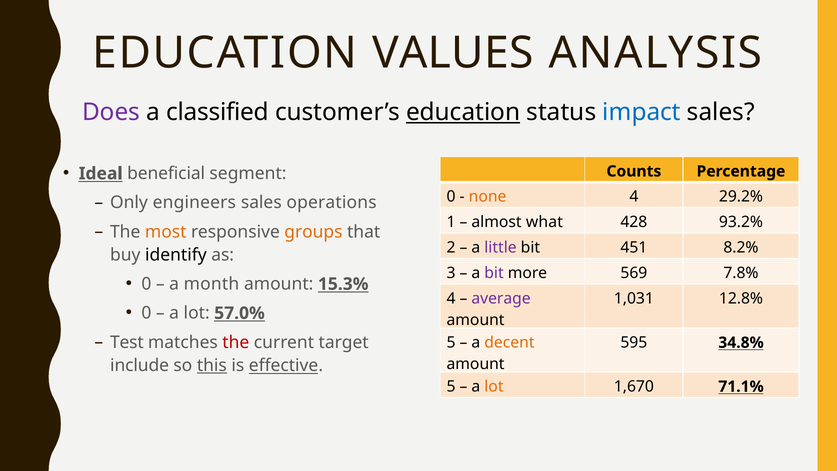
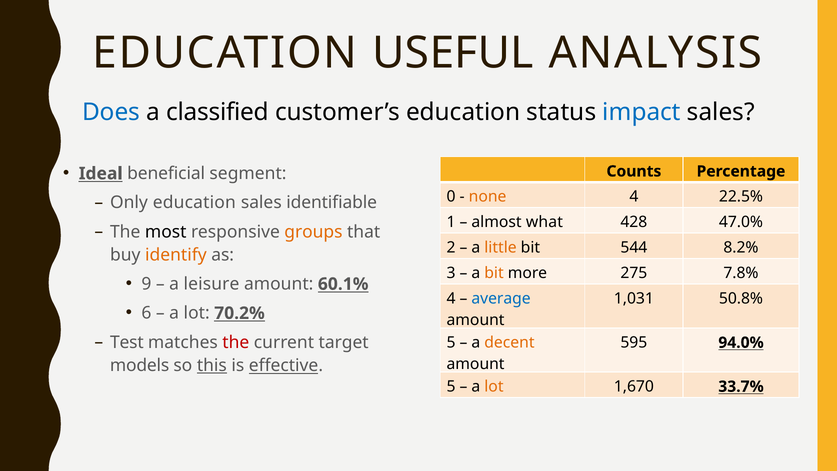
VALUES: VALUES -> USEFUL
Does colour: purple -> blue
education at (463, 112) underline: present -> none
29.2%: 29.2% -> 22.5%
Only engineers: engineers -> education
operations: operations -> identifiable
93.2%: 93.2% -> 47.0%
most colour: orange -> black
little colour: purple -> orange
451: 451 -> 544
identify colour: black -> orange
bit at (494, 273) colour: purple -> orange
569: 569 -> 275
0 at (146, 284): 0 -> 9
month: month -> leisure
15.3%: 15.3% -> 60.1%
average colour: purple -> blue
12.8%: 12.8% -> 50.8%
0 at (146, 313): 0 -> 6
57.0%: 57.0% -> 70.2%
34.8%: 34.8% -> 94.0%
include: include -> models
71.1%: 71.1% -> 33.7%
